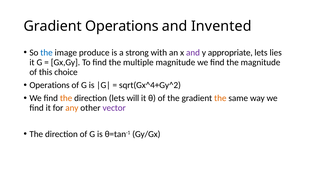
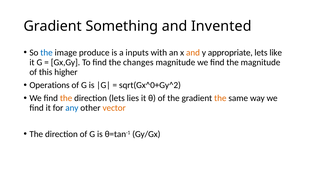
Gradient Operations: Operations -> Something
strong: strong -> inputs
and at (193, 52) colour: purple -> orange
lies: lies -> like
multiple: multiple -> changes
choice: choice -> higher
sqrt(Gx^4+Gy^2: sqrt(Gx^4+Gy^2 -> sqrt(Gx^0+Gy^2
will: will -> lies
any colour: orange -> blue
vector colour: purple -> orange
